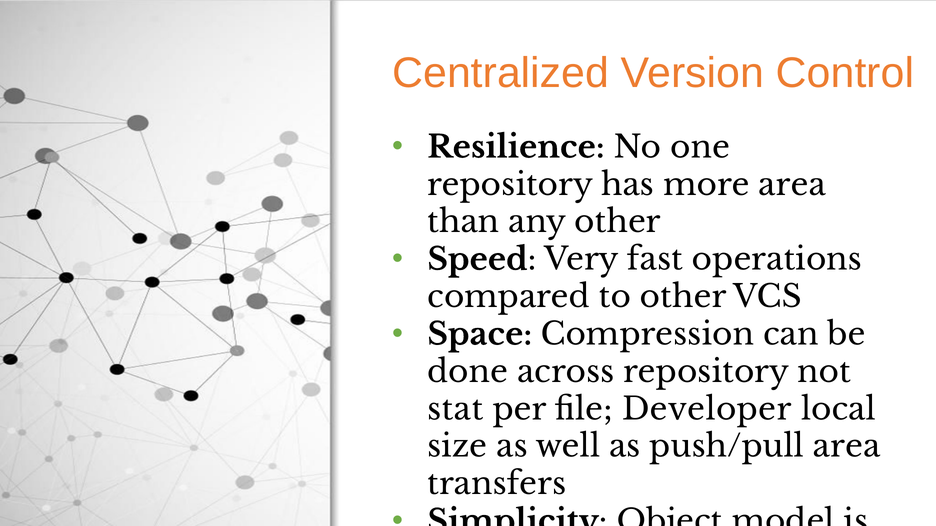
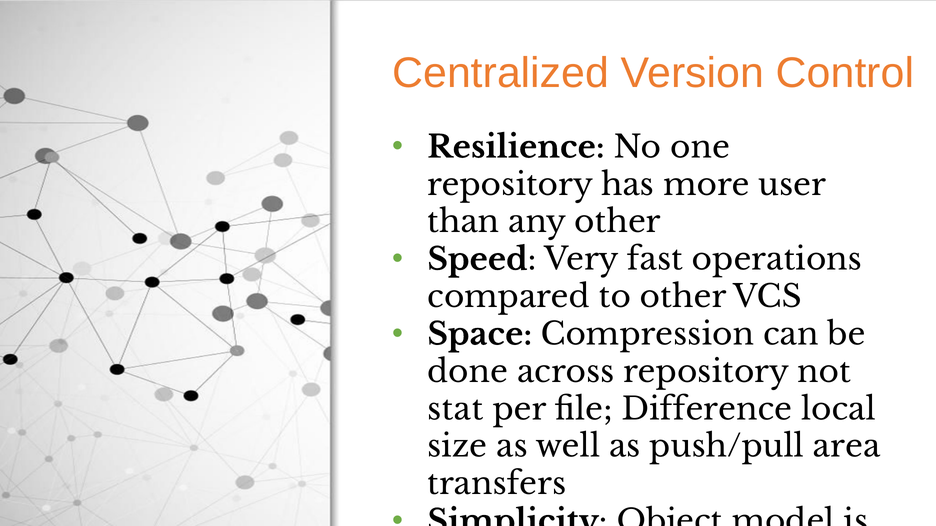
more area: area -> user
Developer: Developer -> Difference
